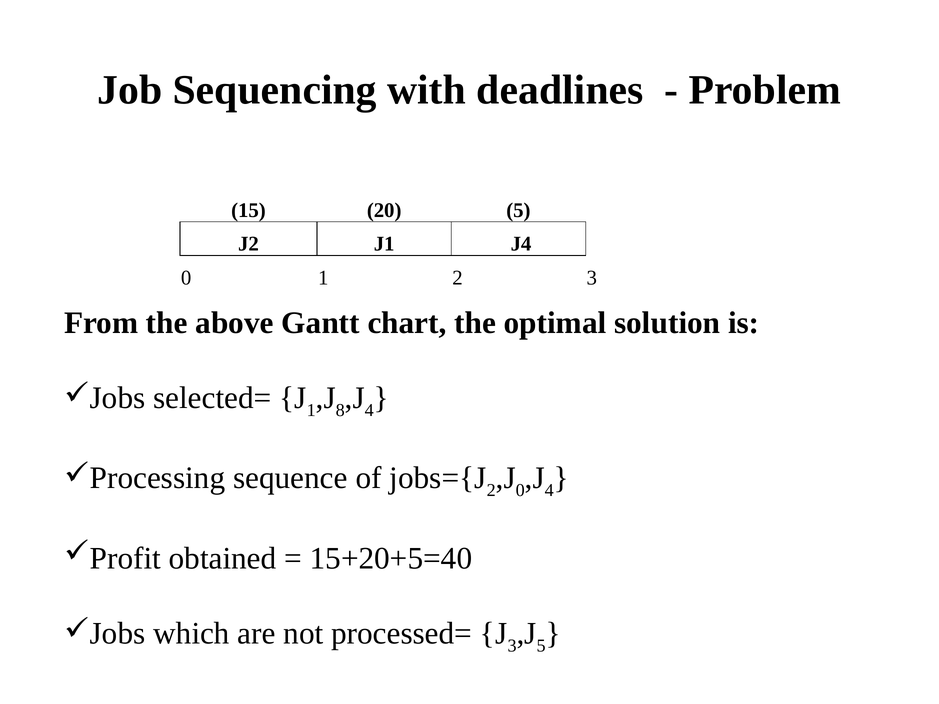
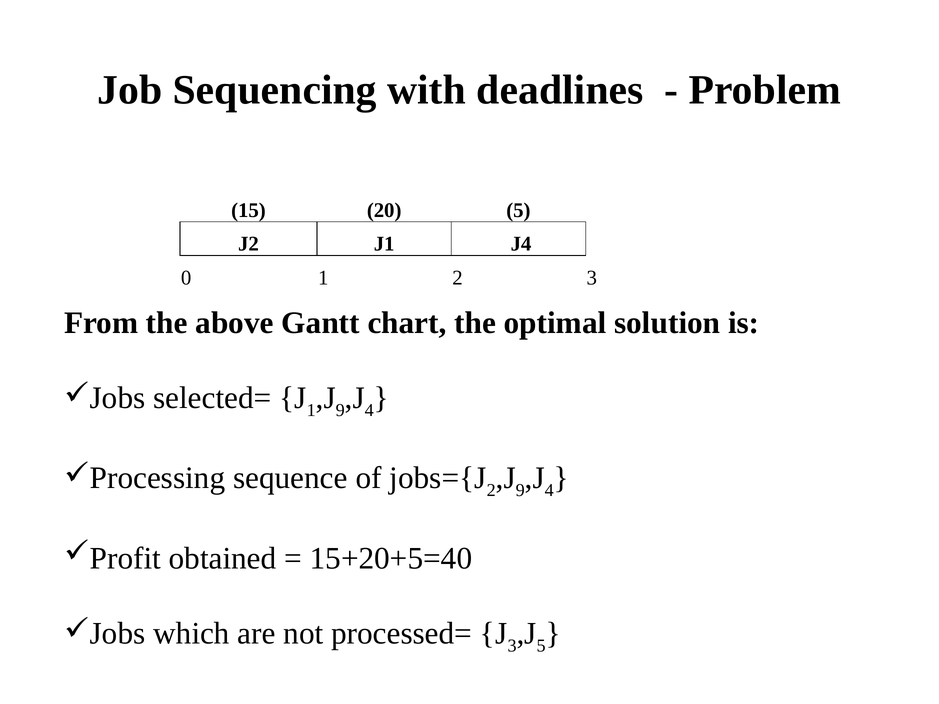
8 at (340, 410): 8 -> 9
0 at (520, 491): 0 -> 9
